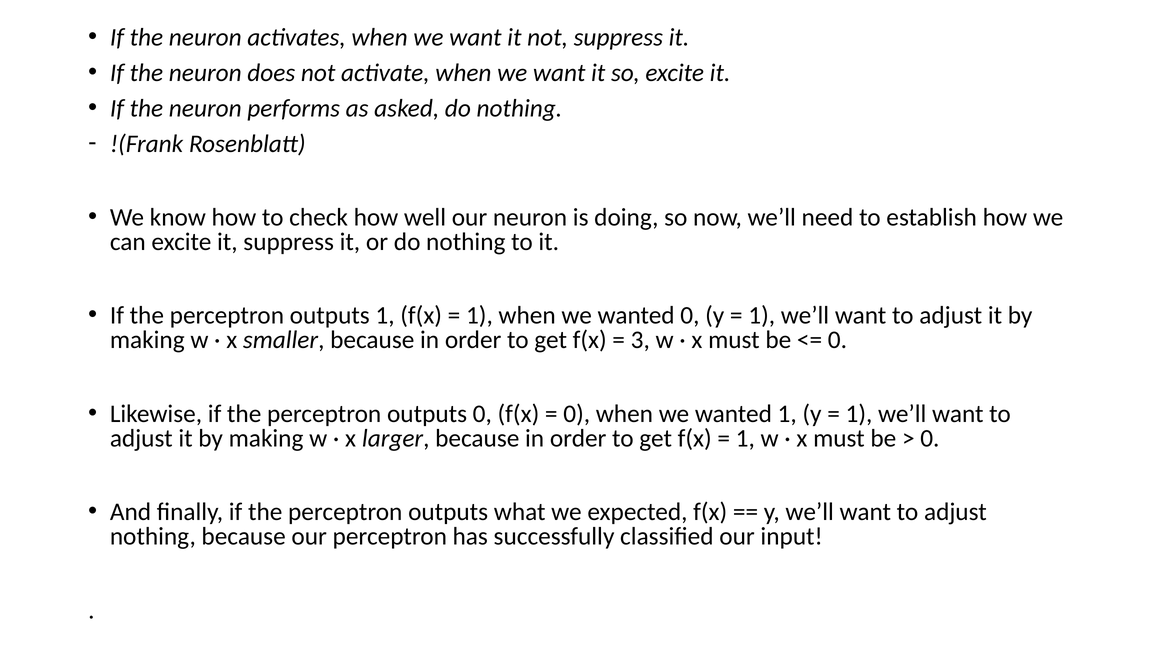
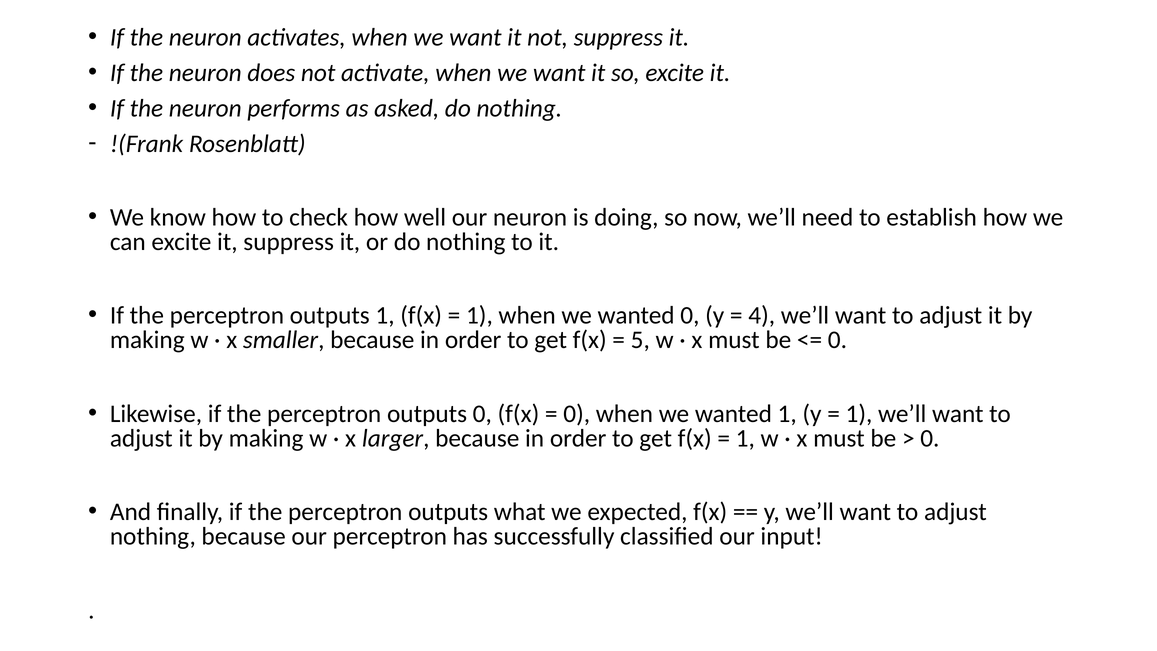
1 at (762, 315): 1 -> 4
3: 3 -> 5
